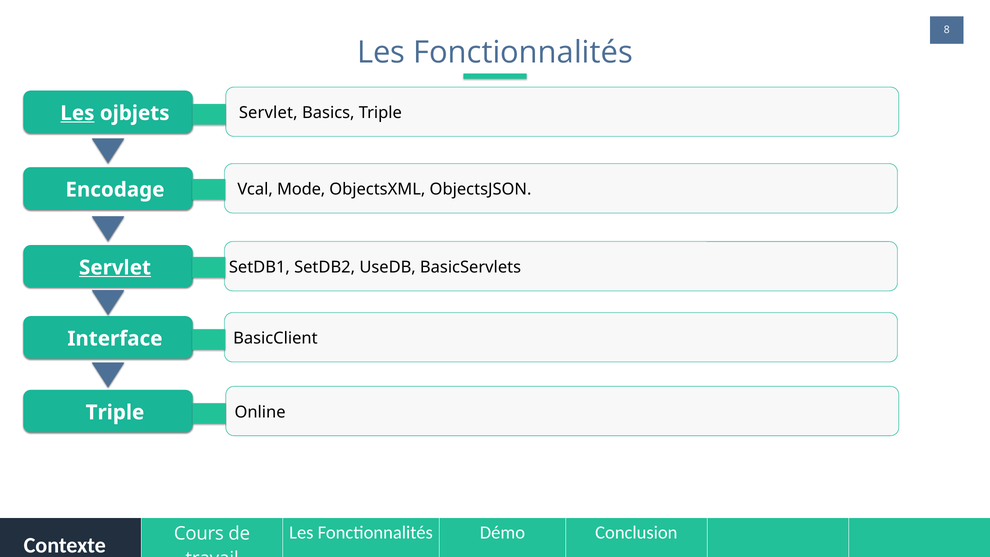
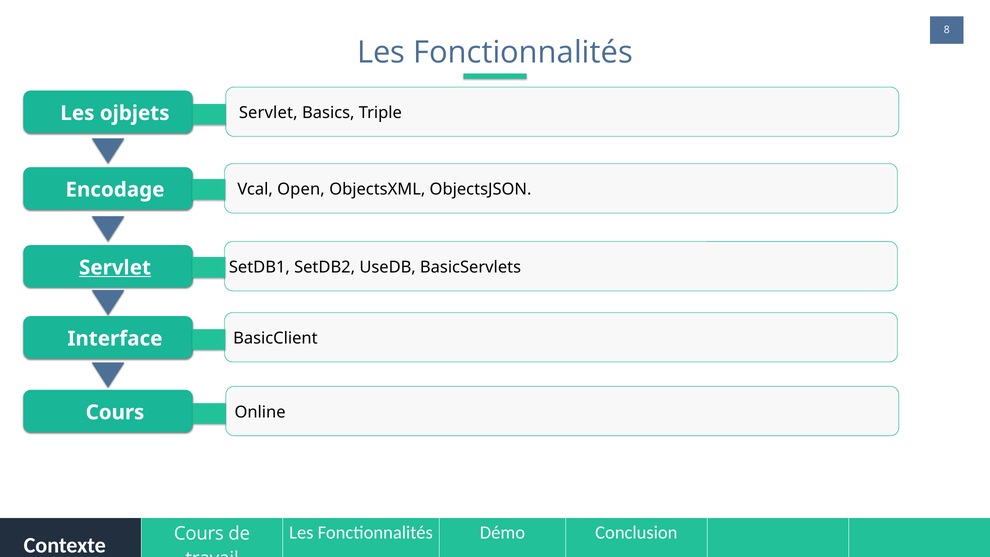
Les at (77, 113) underline: present -> none
Mode: Mode -> Open
Triple at (115, 412): Triple -> Cours
